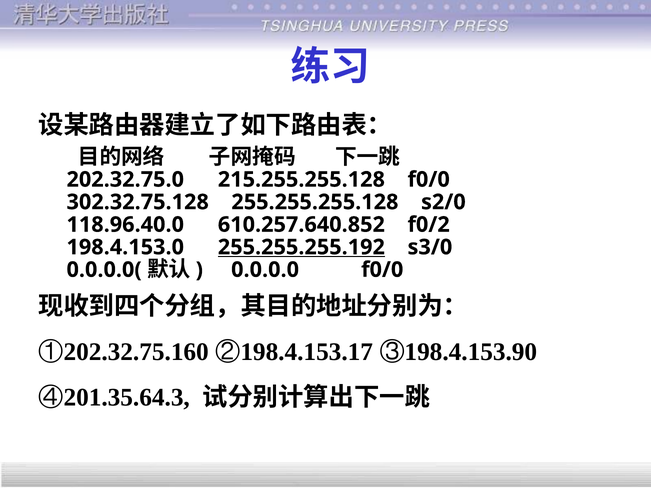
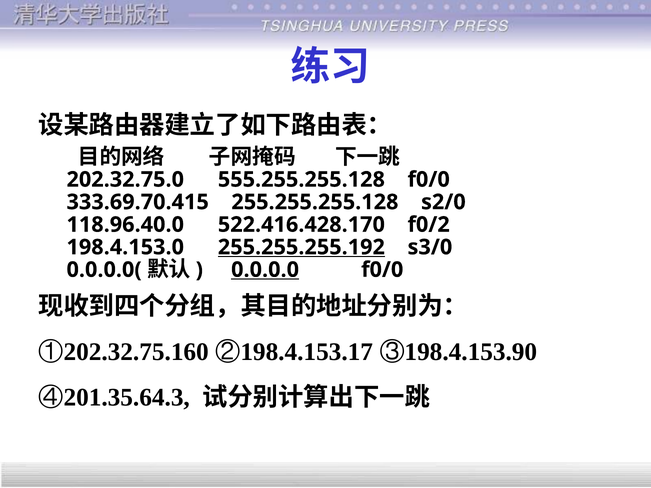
215.255.255.128: 215.255.255.128 -> 555.255.255.128
302.32.75.128: 302.32.75.128 -> 333.69.70.415
610.257.640.852: 610.257.640.852 -> 522.416.428.170
0.0.0.0 underline: none -> present
